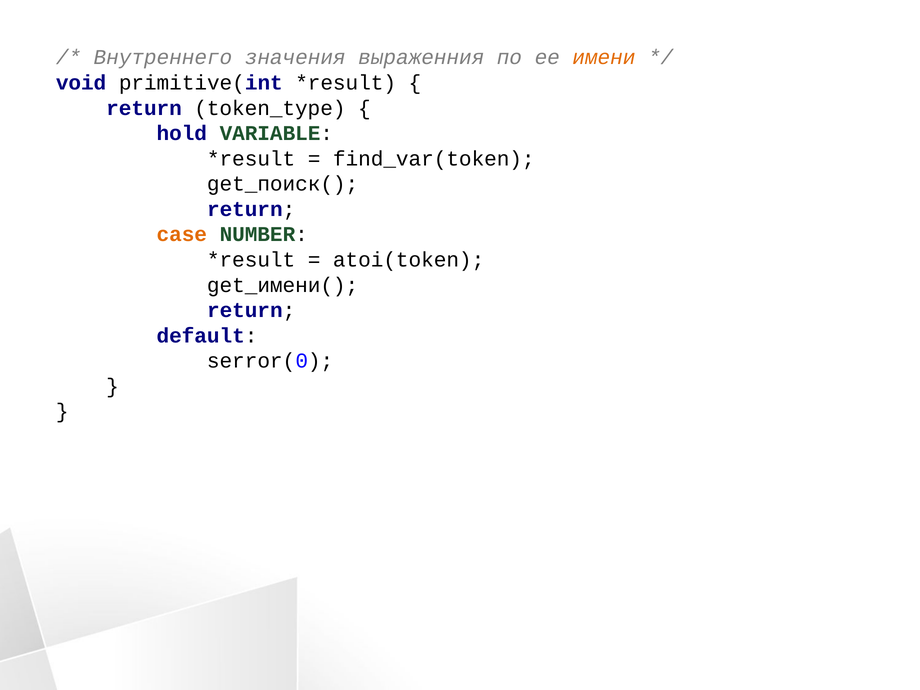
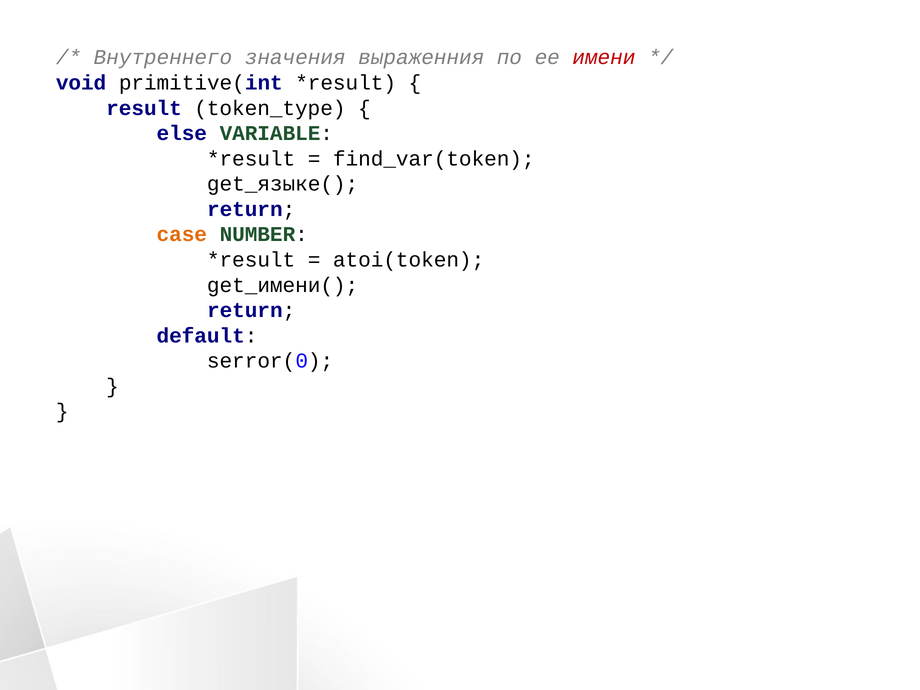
имени colour: orange -> red
return at (144, 108): return -> result
hold: hold -> else
get_поиск(: get_поиск( -> get_языке(
